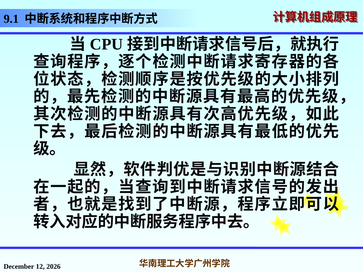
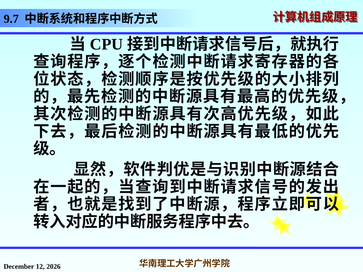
9.1: 9.1 -> 9.7
